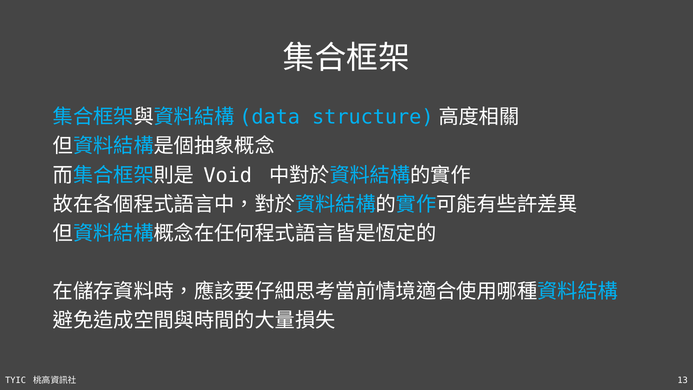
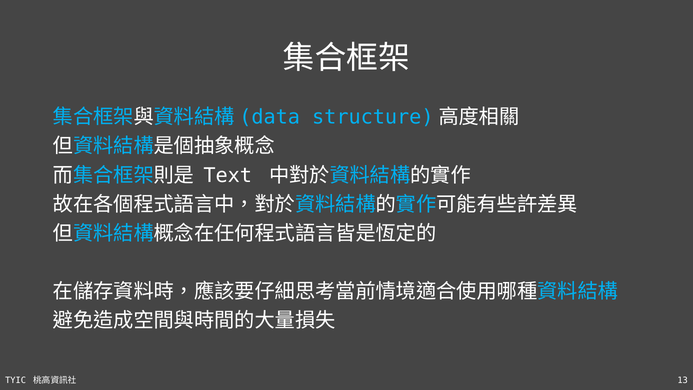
Void: Void -> Text
